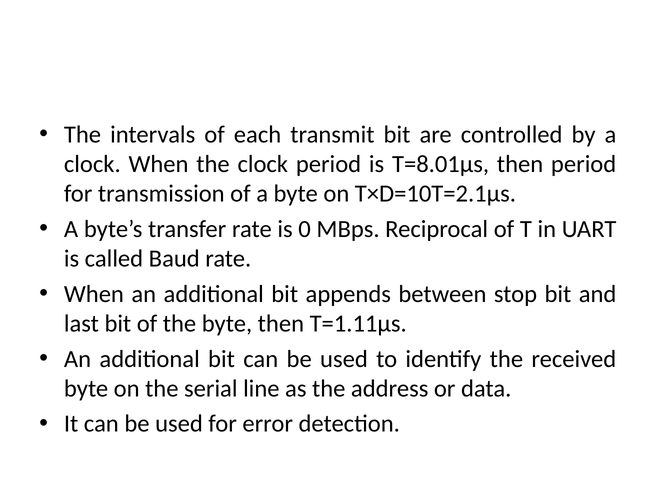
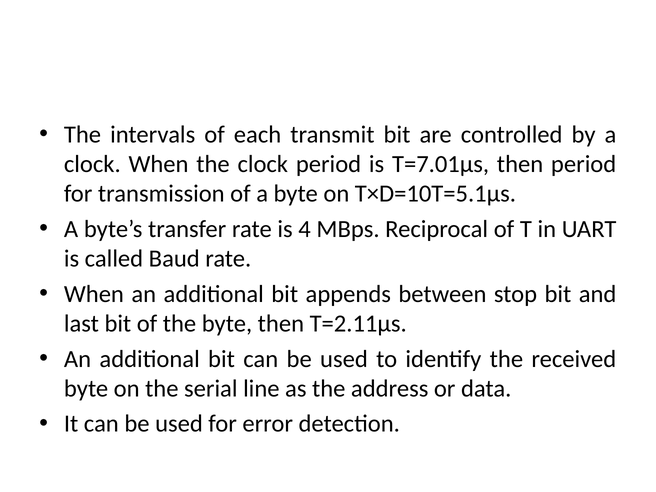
T=8.01µs: T=8.01µs -> T=7.01µs
T×D=10T=2.1µs: T×D=10T=2.1µs -> T×D=10T=5.1µs
0: 0 -> 4
T=1.11µs: T=1.11µs -> T=2.11µs
